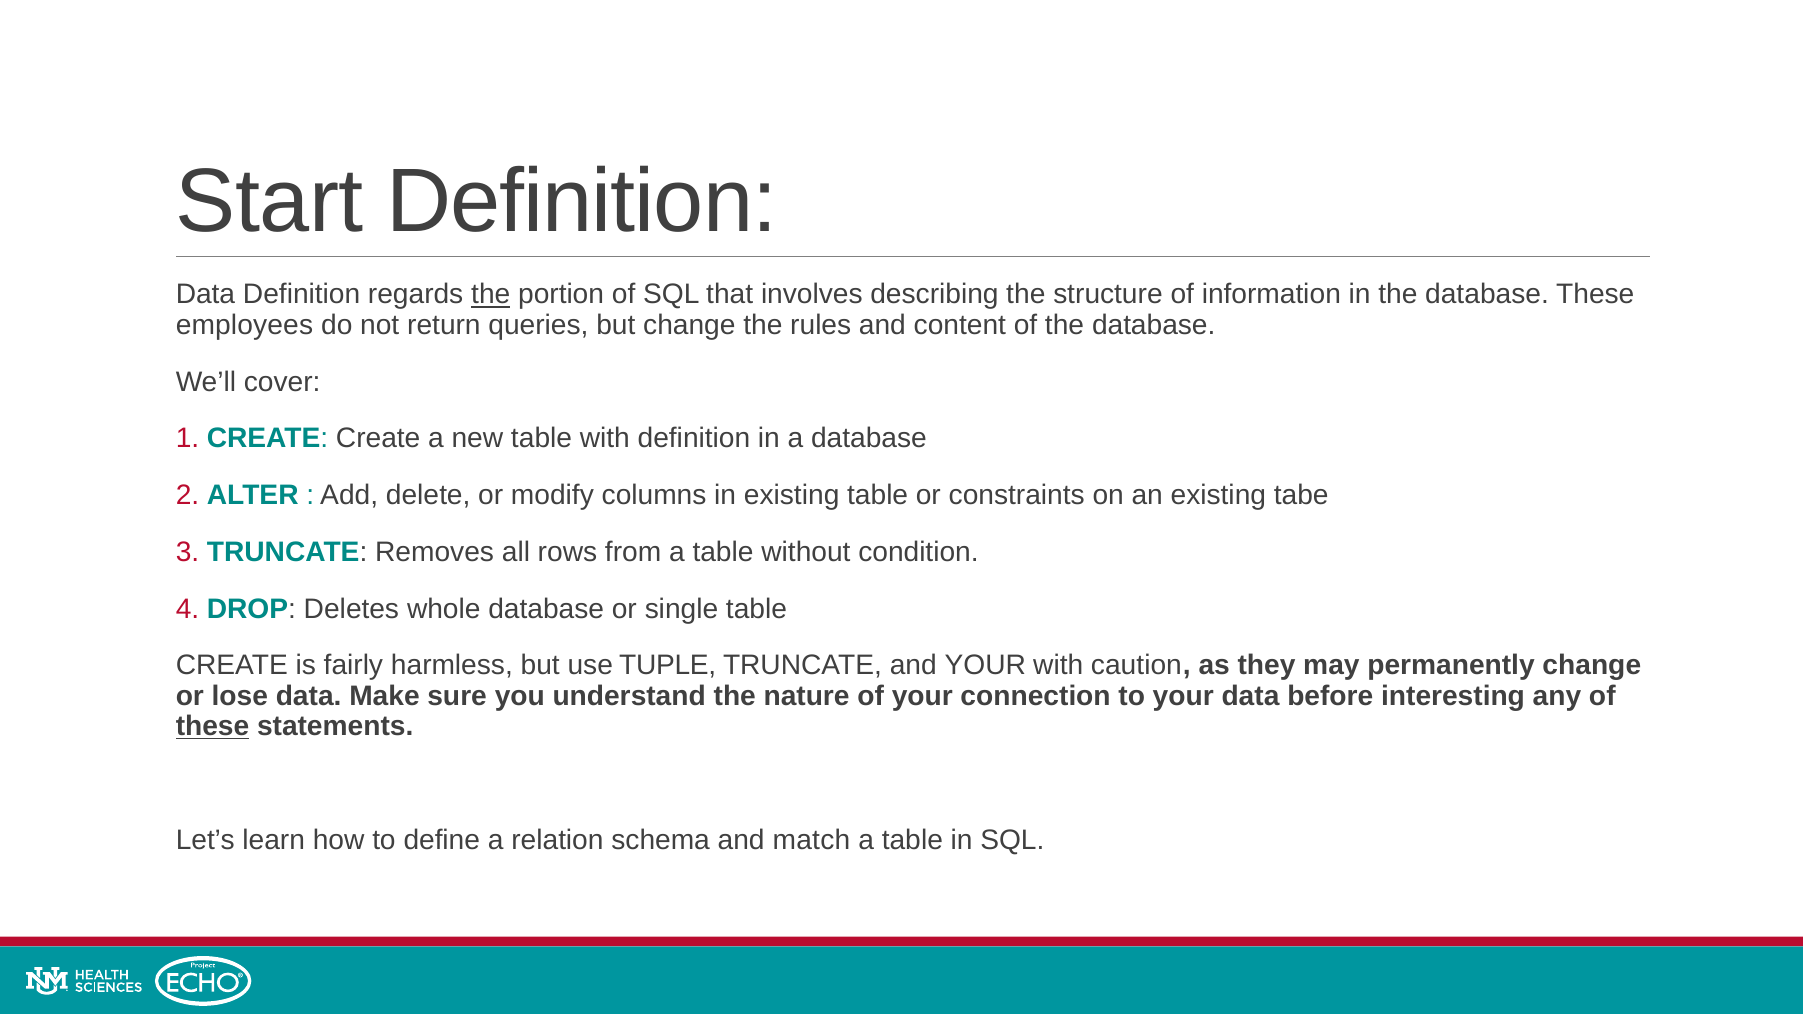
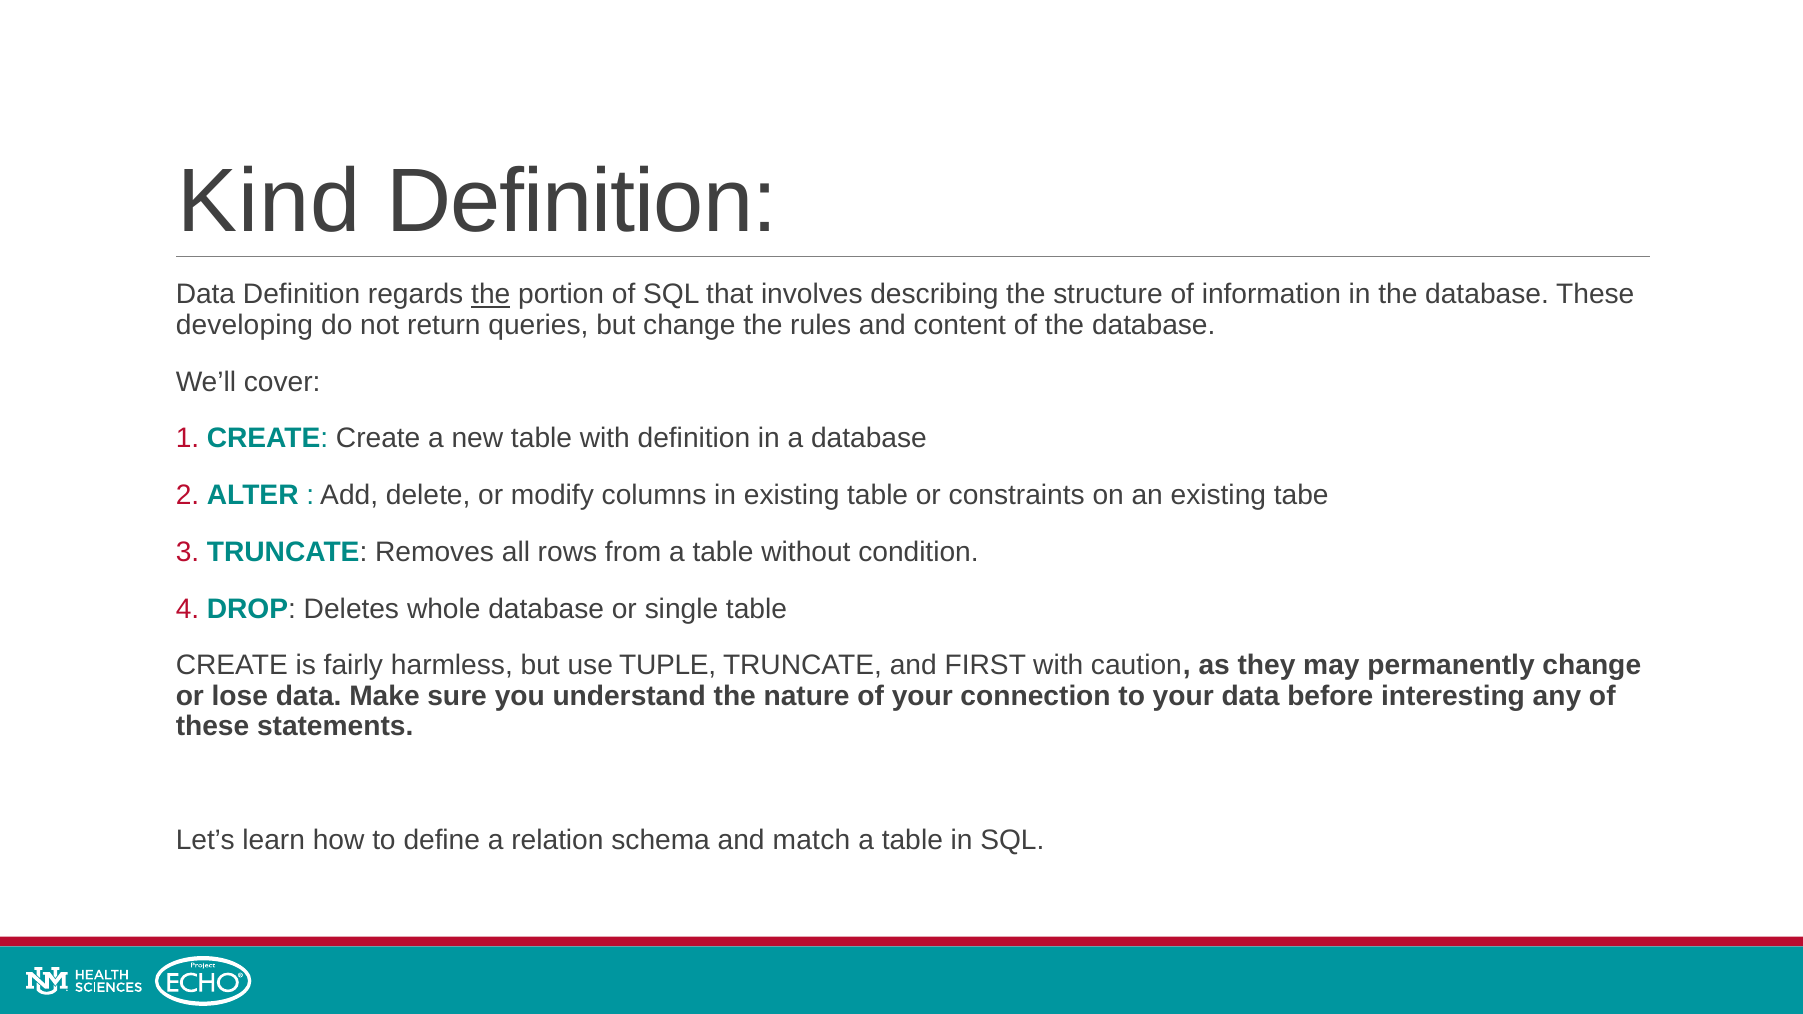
Start: Start -> Kind
employees: employees -> developing
and YOUR: YOUR -> FIRST
these at (213, 727) underline: present -> none
